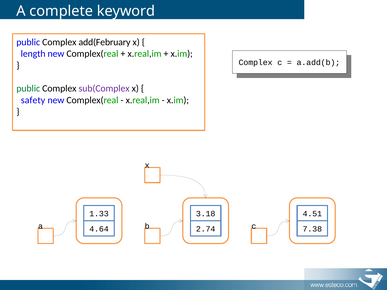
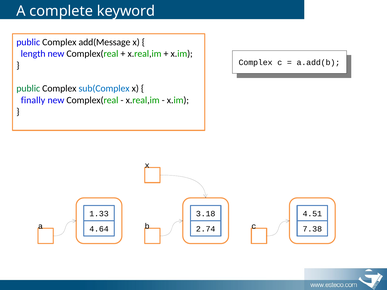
add(February: add(February -> add(Message
sub(Complex colour: purple -> blue
safety: safety -> finally
